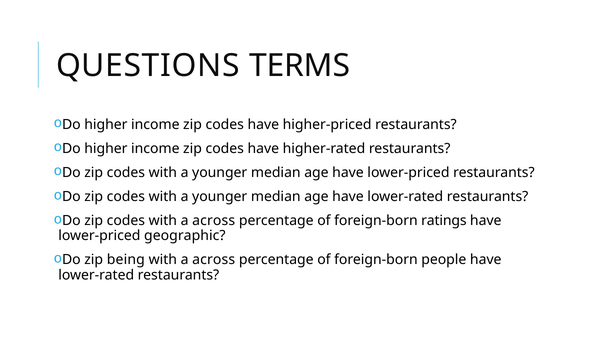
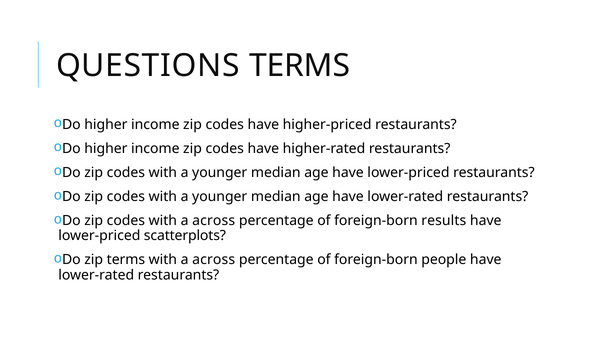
ratings: ratings -> results
geographic: geographic -> scatterplots
zip being: being -> terms
